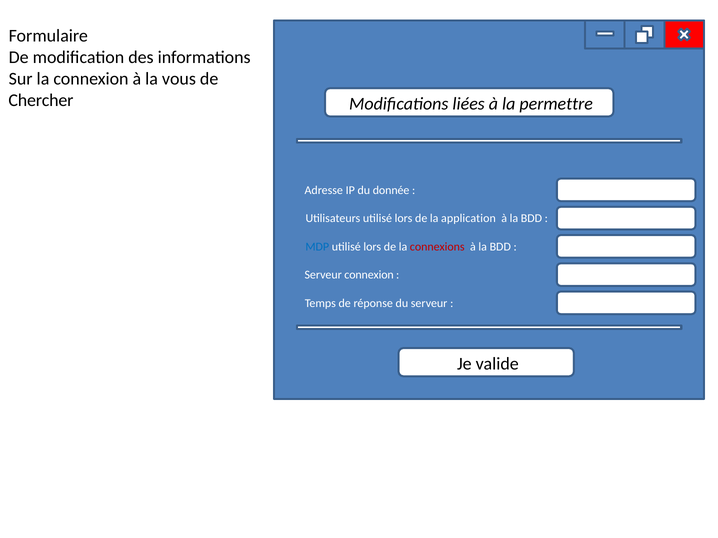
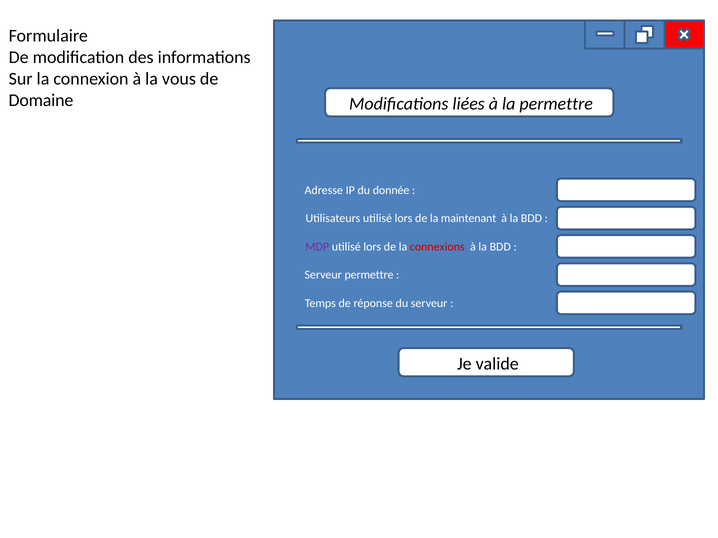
Chercher: Chercher -> Domaine
application: application -> maintenant
MDP colour: blue -> purple
Serveur connexion: connexion -> permettre
